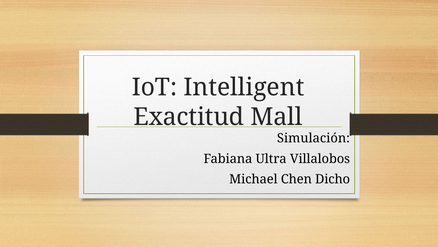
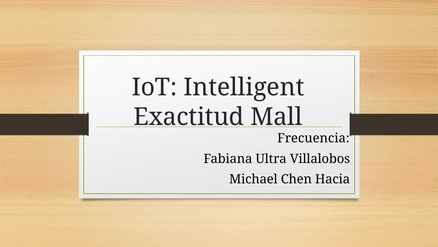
Simulación: Simulación -> Frecuencia
Dicho: Dicho -> Hacia
